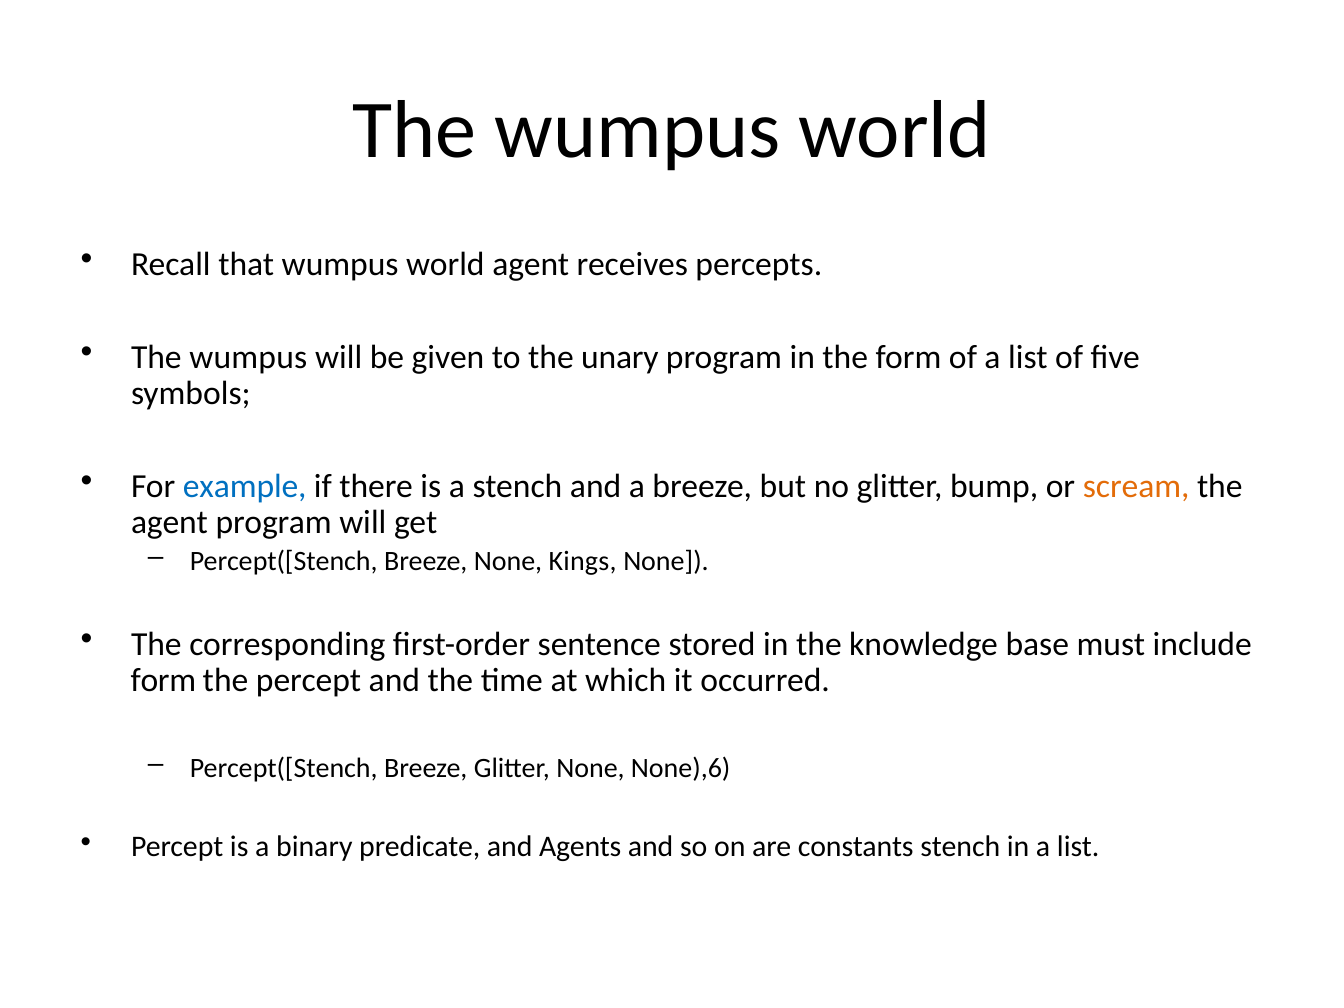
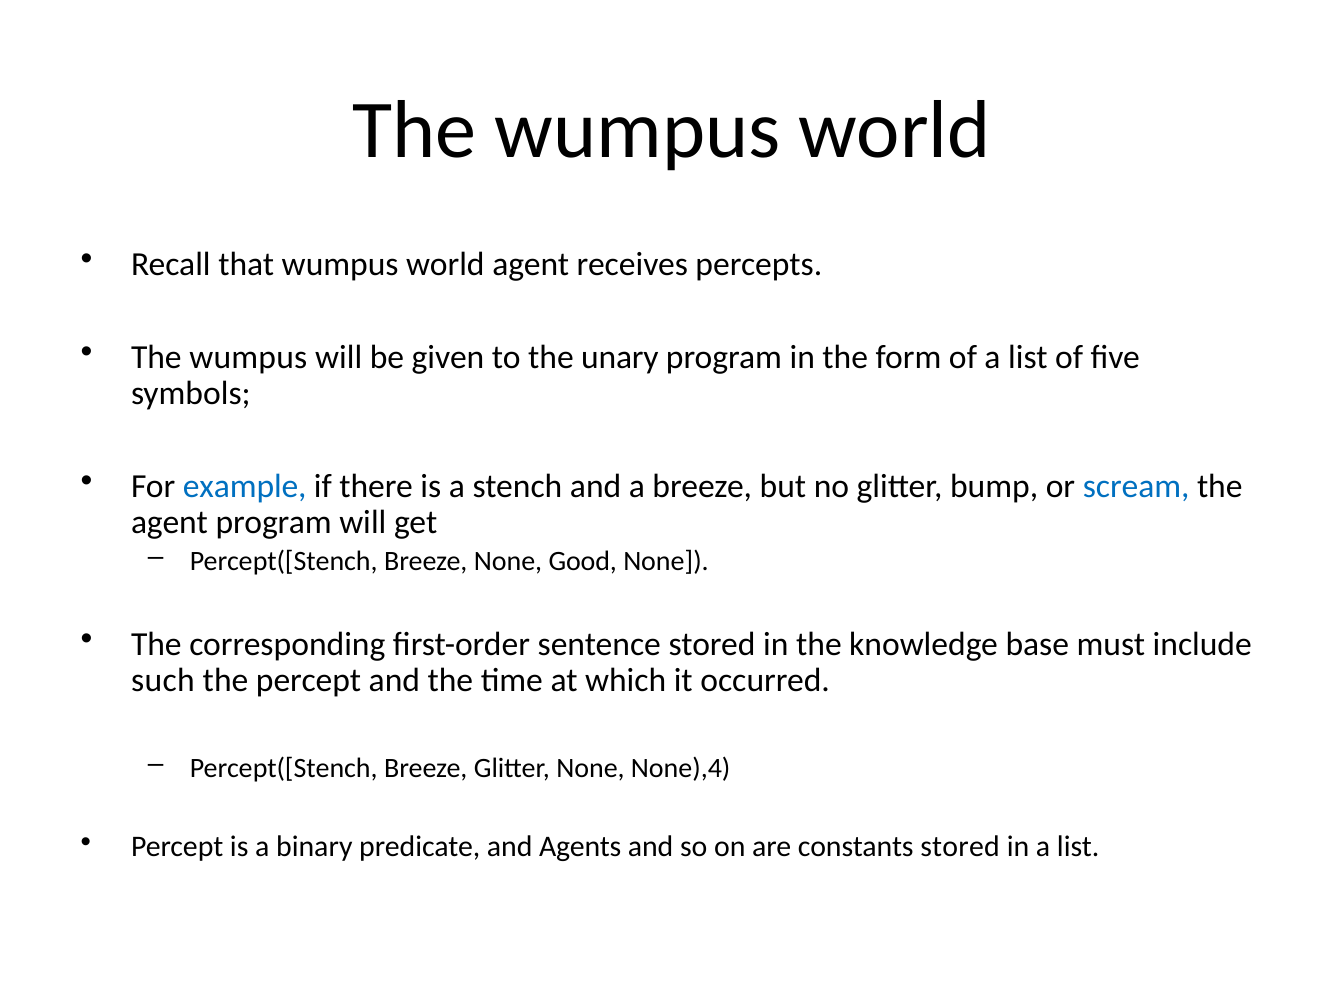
scream colour: orange -> blue
Kings: Kings -> Good
form at (163, 680): form -> such
None),6: None),6 -> None),4
constants stench: stench -> stored
